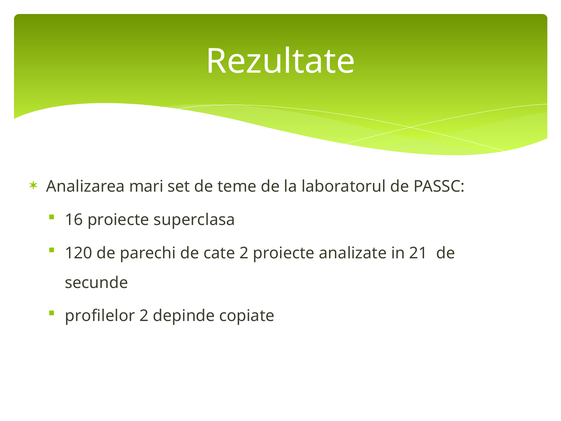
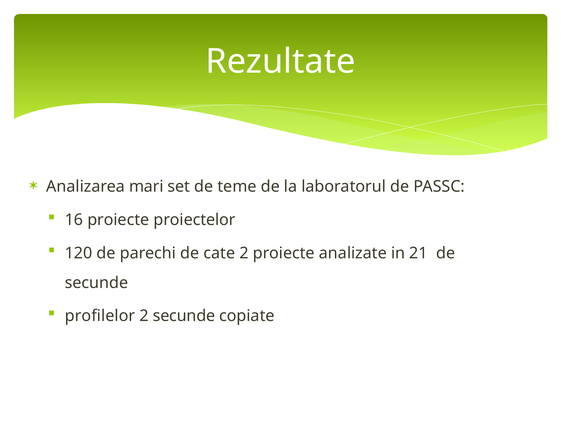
superclasa: superclasa -> proiectelor
2 depinde: depinde -> secunde
